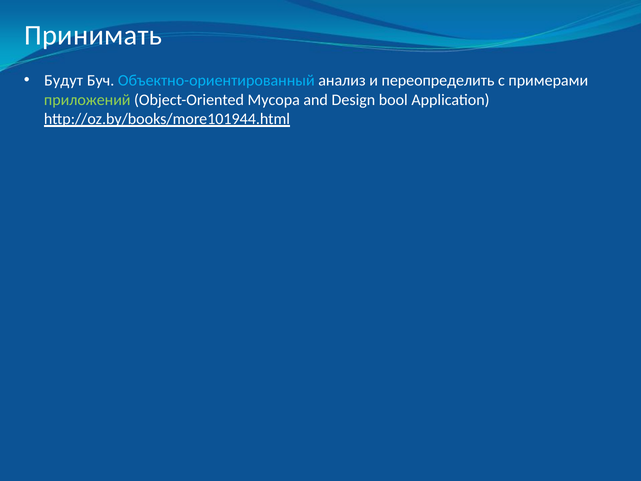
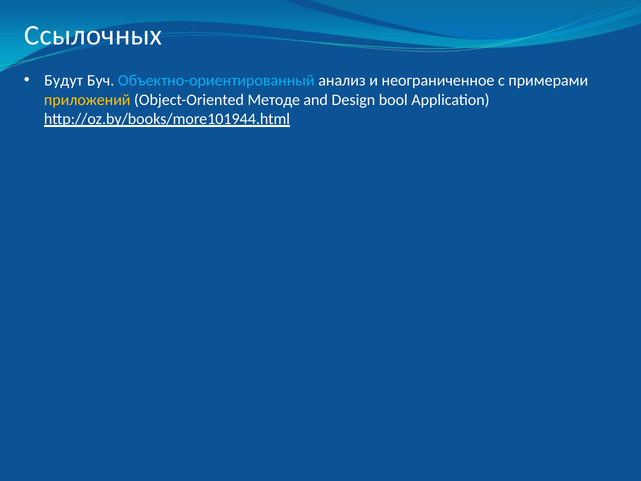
Принимать: Принимать -> Ссылочных
переопределить: переопределить -> неограниченное
приложений colour: light green -> yellow
Мусора: Мусора -> Методе
